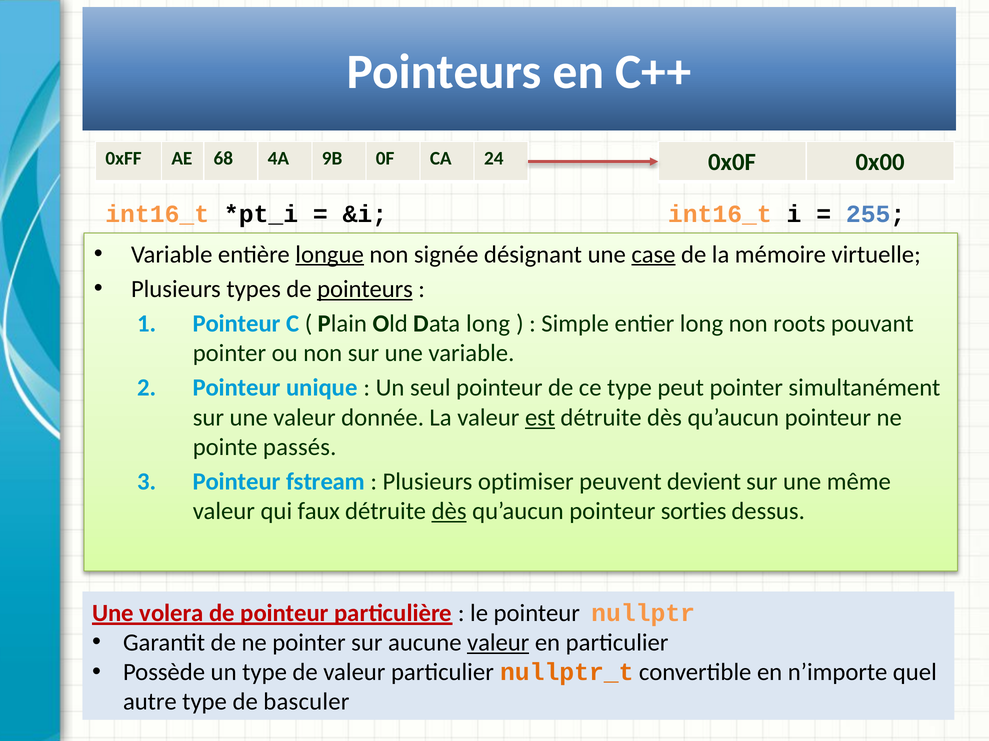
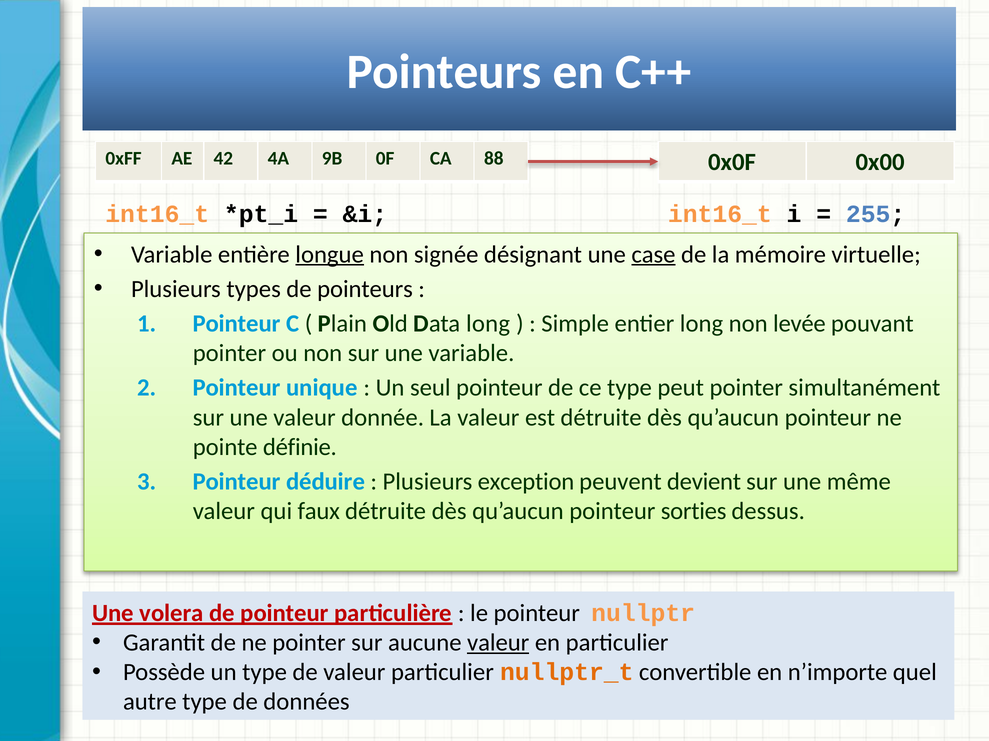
68: 68 -> 42
24: 24 -> 88
pointeurs at (365, 289) underline: present -> none
roots: roots -> levée
est underline: present -> none
passés: passés -> définie
fstream: fstream -> déduire
optimiser: optimiser -> exception
dès at (449, 512) underline: present -> none
basculer: basculer -> données
